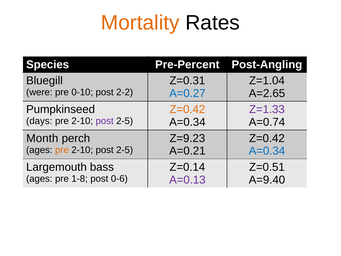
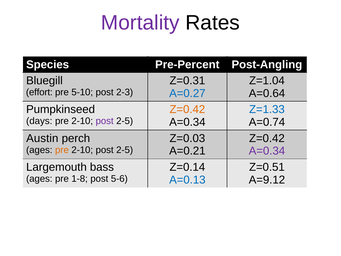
Mortality colour: orange -> purple
were: were -> effort
0-10: 0-10 -> 5-10
2-2: 2-2 -> 2-3
A=2.65: A=2.65 -> A=0.64
Z=1.33 colour: purple -> blue
Month: Month -> Austin
Z=9.23: Z=9.23 -> Z=0.03
A=0.34 at (267, 151) colour: blue -> purple
0-6: 0-6 -> 5-6
A=0.13 colour: purple -> blue
A=9.40: A=9.40 -> A=9.12
